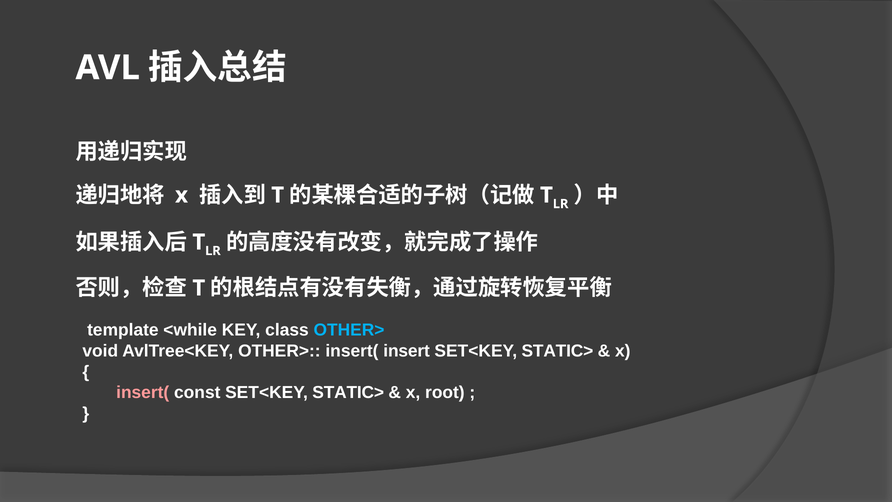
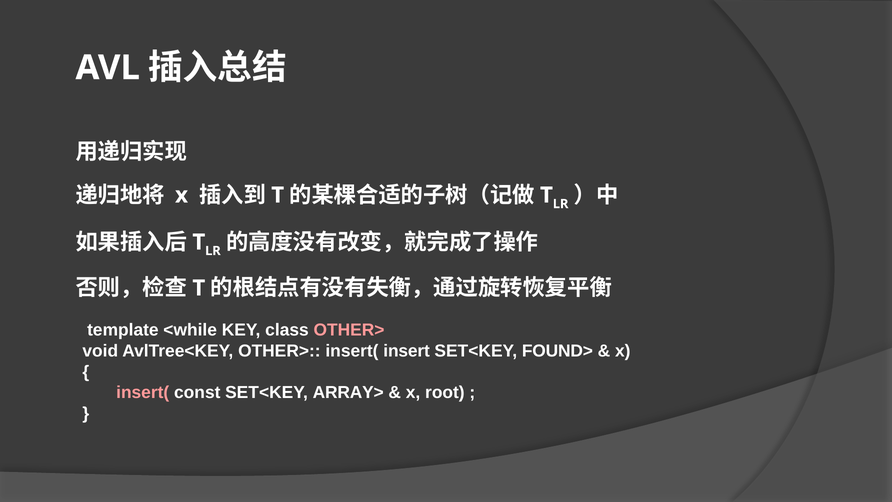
OTHER> at (349, 330) colour: light blue -> pink
STATIC> at (557, 351): STATIC> -> FOUND>
const SET<KEY STATIC>: STATIC> -> ARRAY>
